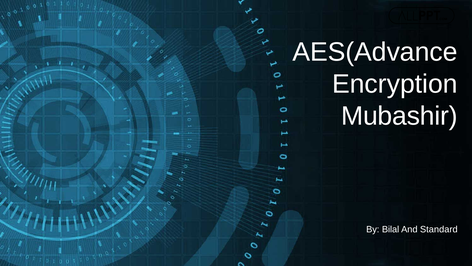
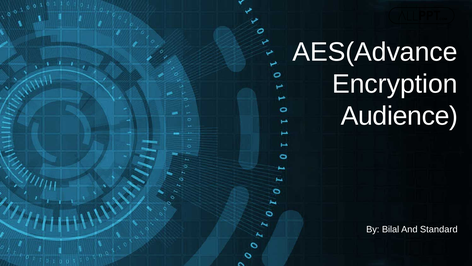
Mubashir: Mubashir -> Audience
